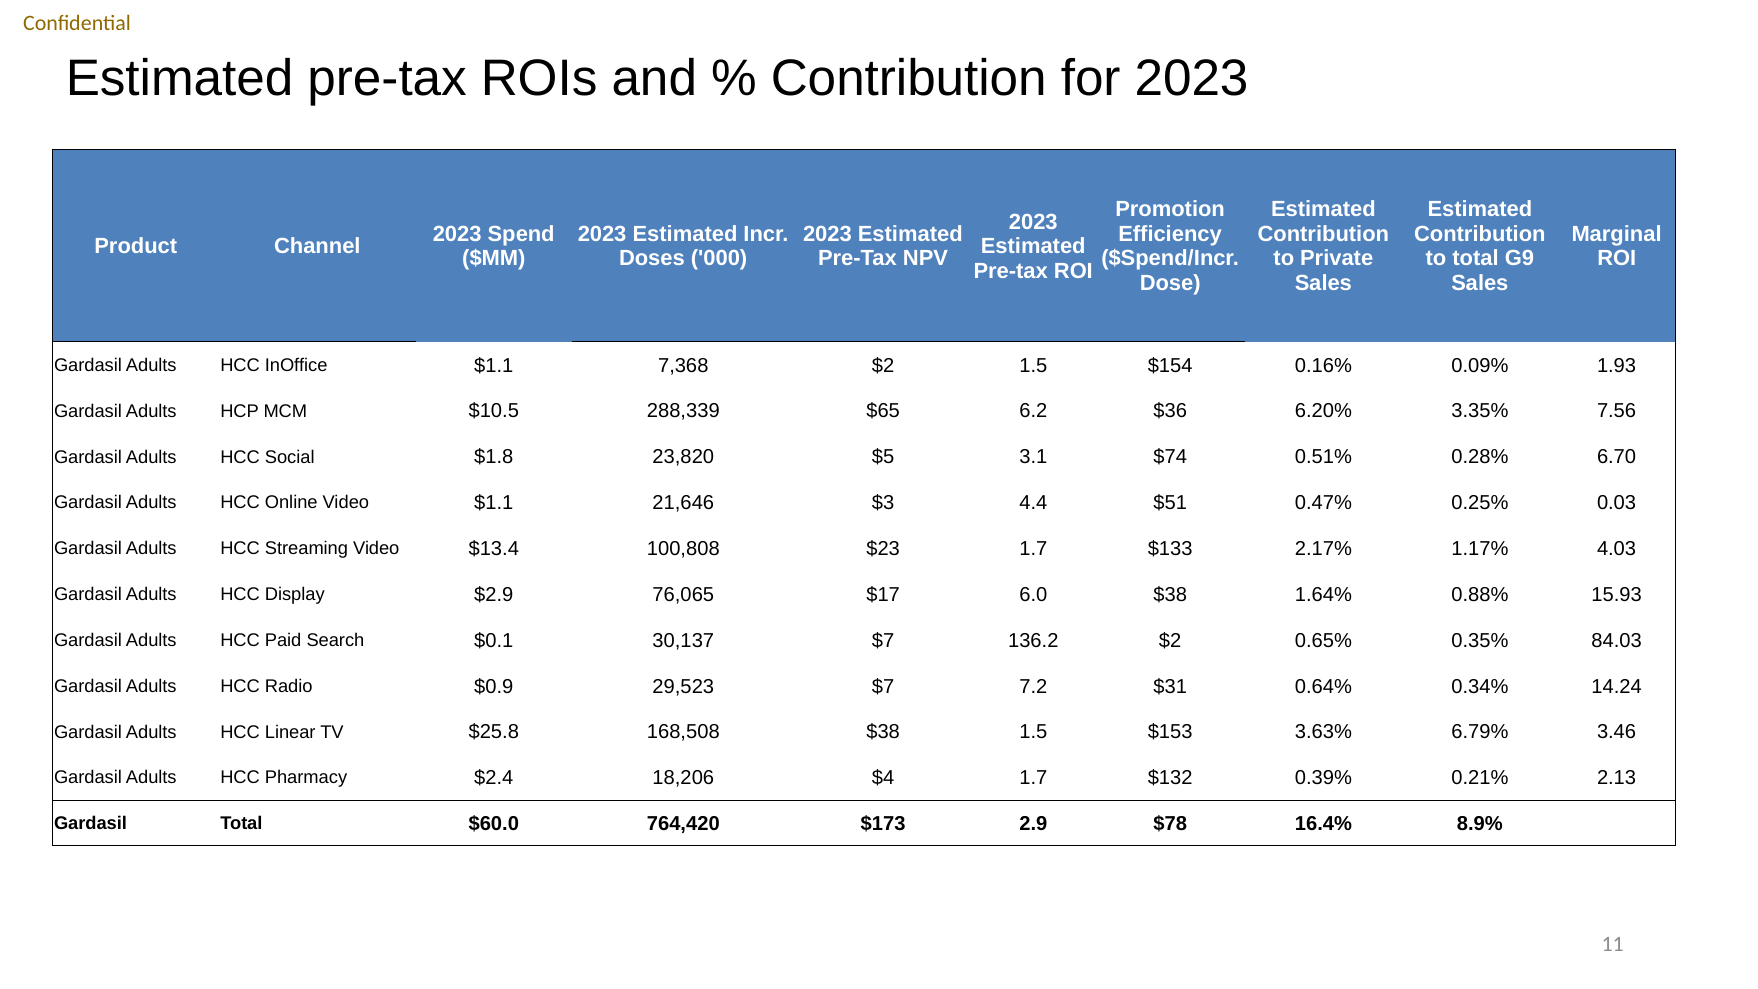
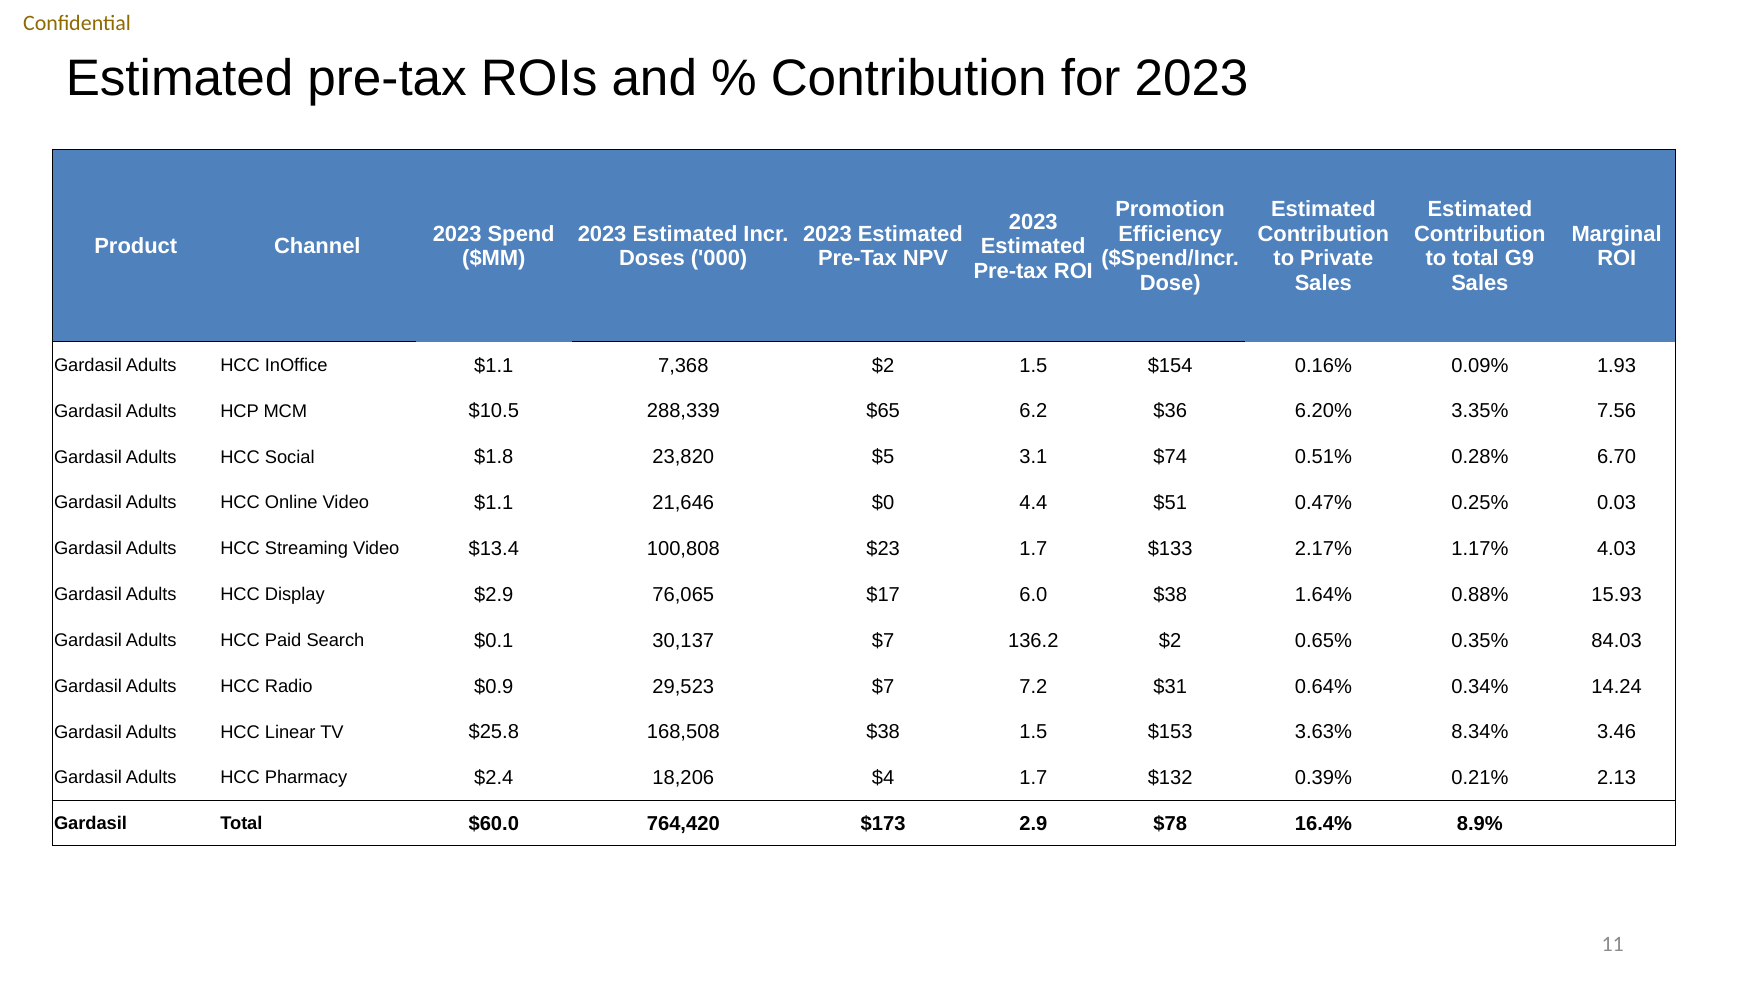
$3: $3 -> $0
6.79%: 6.79% -> 8.34%
